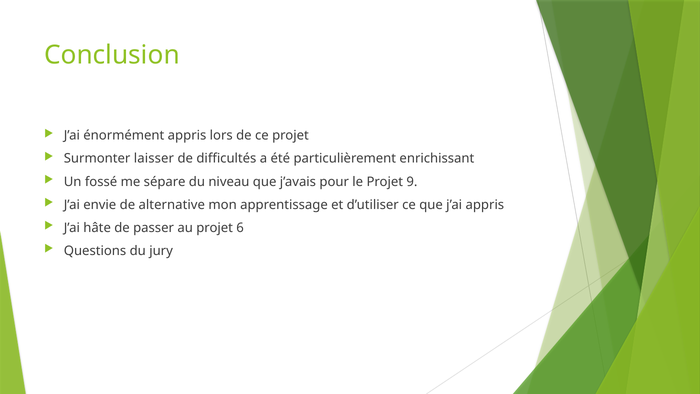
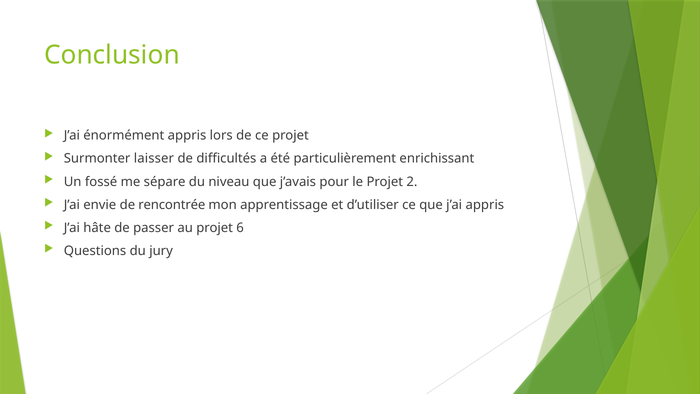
9: 9 -> 2
alternative: alternative -> rencontrée
